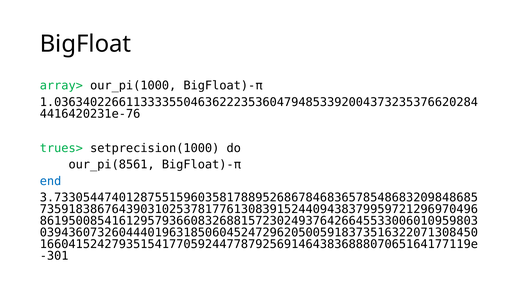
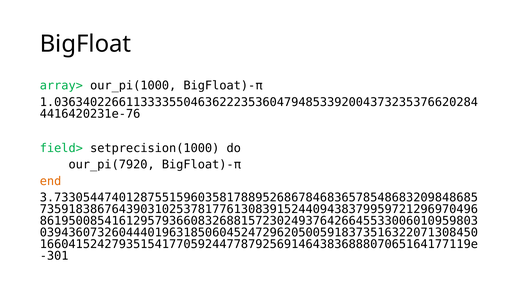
trues>: trues> -> field>
our_pi(8561: our_pi(8561 -> our_pi(7920
end colour: blue -> orange
